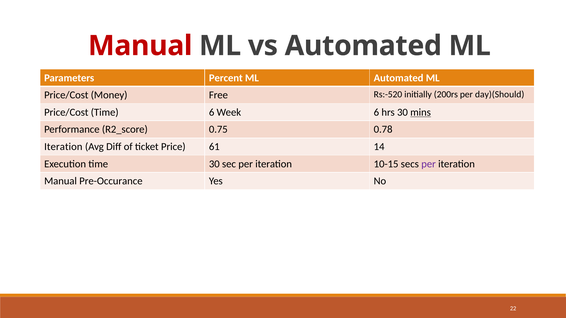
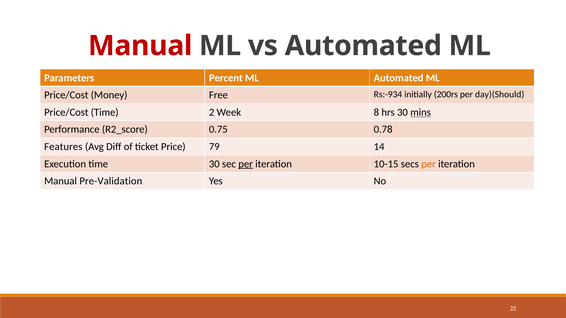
Rs:-520: Rs:-520 -> Rs:-934
Time 6: 6 -> 2
Week 6: 6 -> 8
Iteration at (63, 147): Iteration -> Features
61: 61 -> 79
per at (246, 164) underline: none -> present
per at (429, 164) colour: purple -> orange
Pre-Occurance: Pre-Occurance -> Pre-Validation
